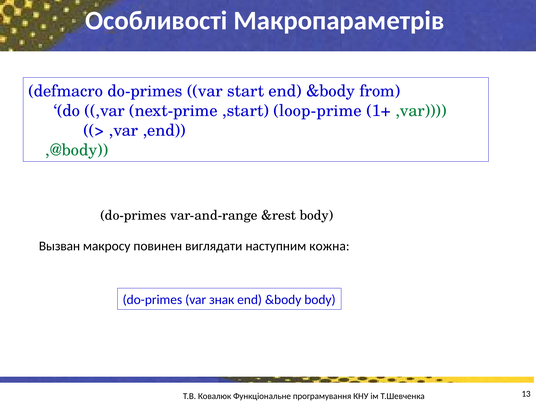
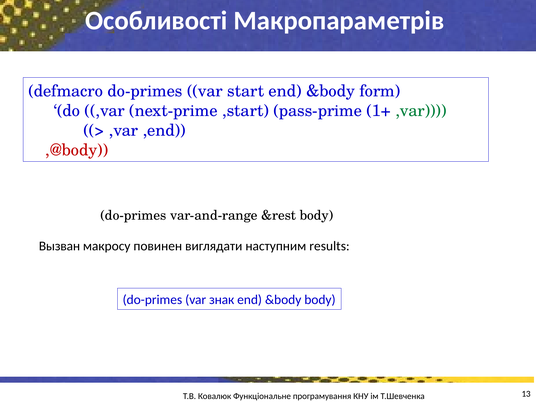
from: from -> form
loop-prime: loop-prime -> pass-prime
,@body colour: green -> red
кожна: кожна -> results
